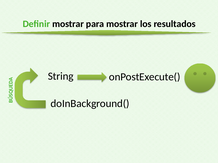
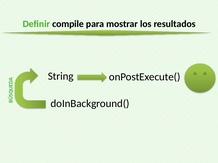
Definir mostrar: mostrar -> compile
